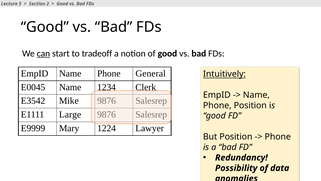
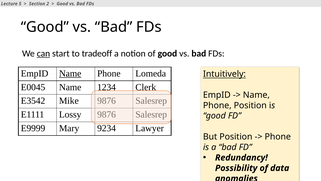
Name at (70, 73) underline: none -> present
General: General -> Lomeda
Large: Large -> Lossy
1224: 1224 -> 9234
